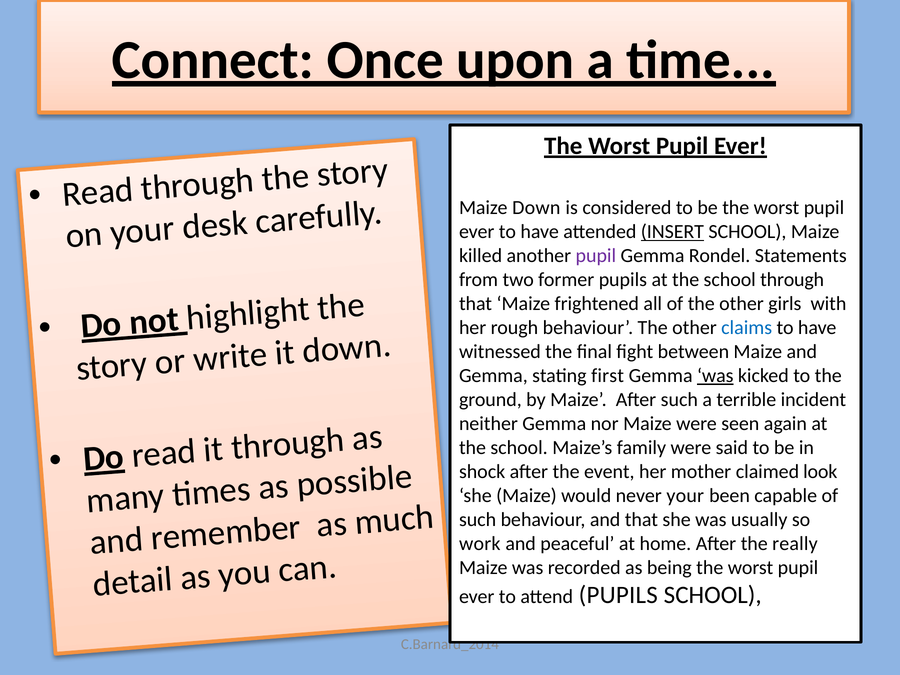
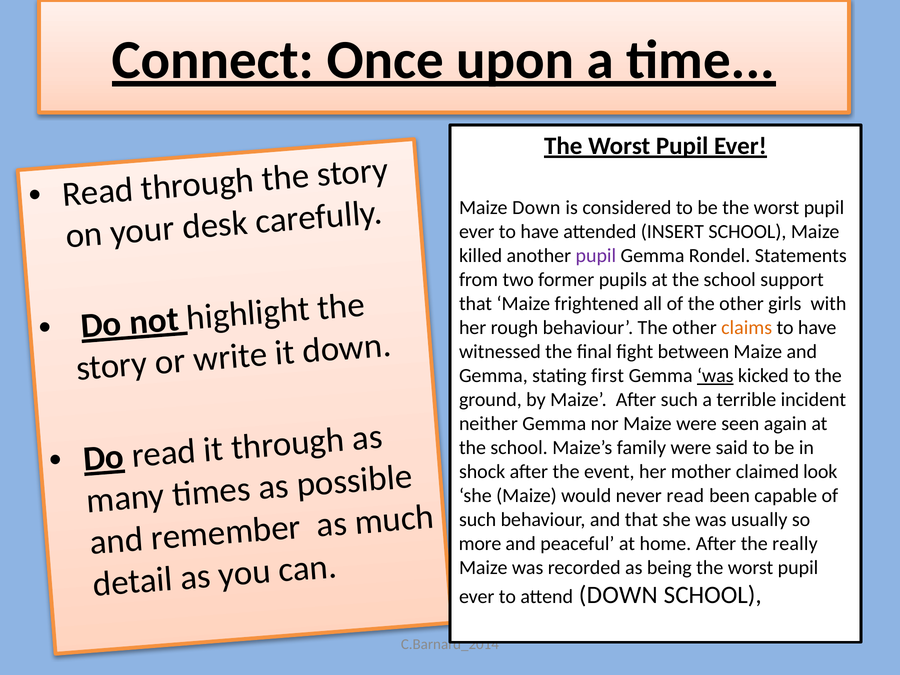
INSERT underline: present -> none
school through: through -> support
claims colour: blue -> orange
never your: your -> read
work: work -> more
attend PUPILS: PUPILS -> DOWN
